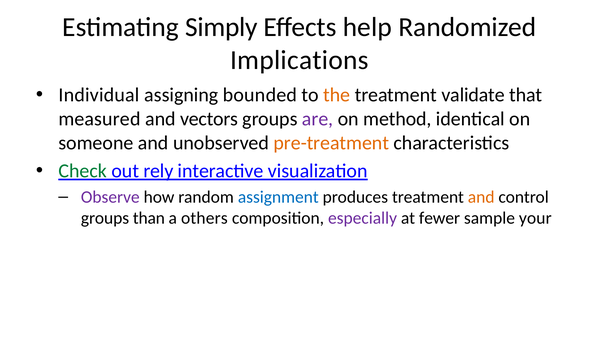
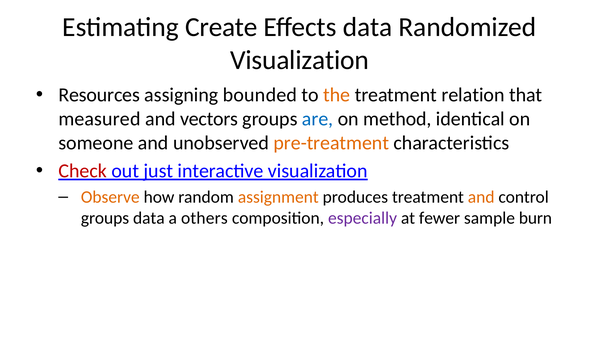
Simply: Simply -> Create
Effects help: help -> data
Implications at (299, 60): Implications -> Visualization
Individual: Individual -> Resources
validate: validate -> relation
are colour: purple -> blue
Check colour: green -> red
rely: rely -> just
Observe colour: purple -> orange
assignment colour: blue -> orange
groups than: than -> data
your: your -> burn
